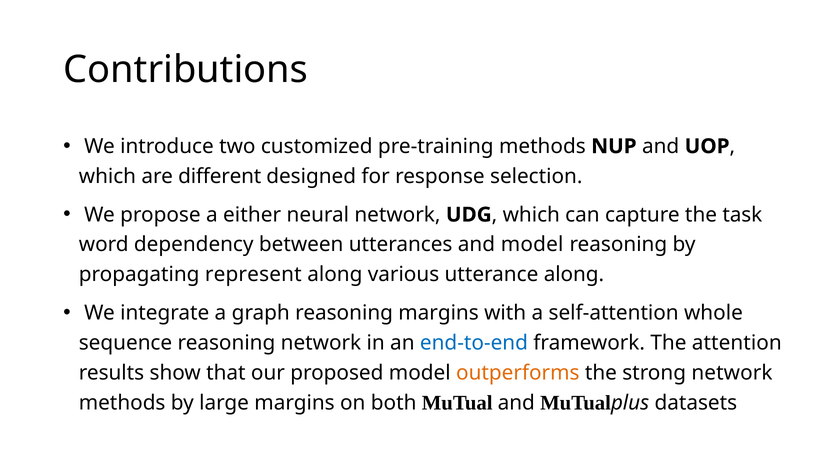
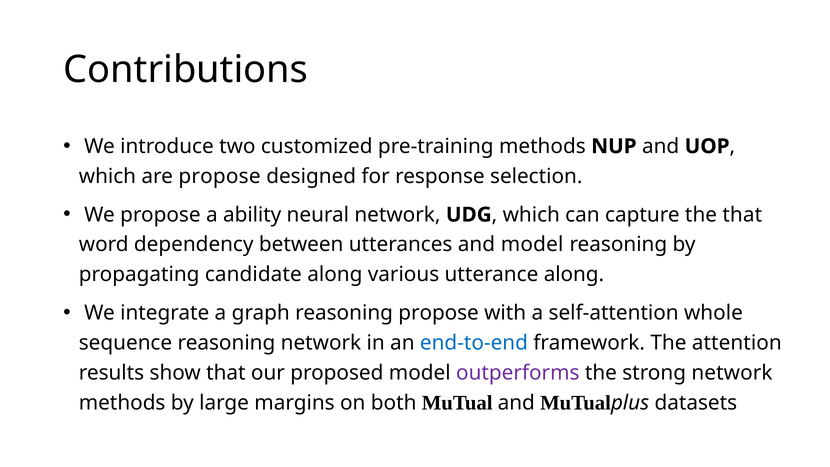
are different: different -> propose
either: either -> ability
the task: task -> that
represent: represent -> candidate
reasoning margins: margins -> propose
outperforms colour: orange -> purple
